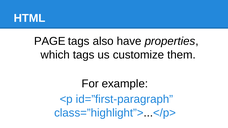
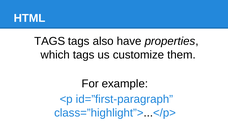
PAGE at (50, 41): PAGE -> TAGS
